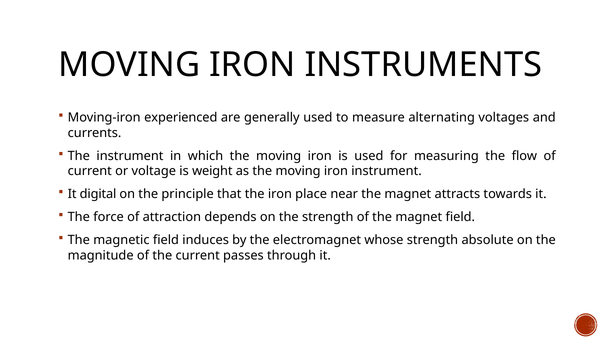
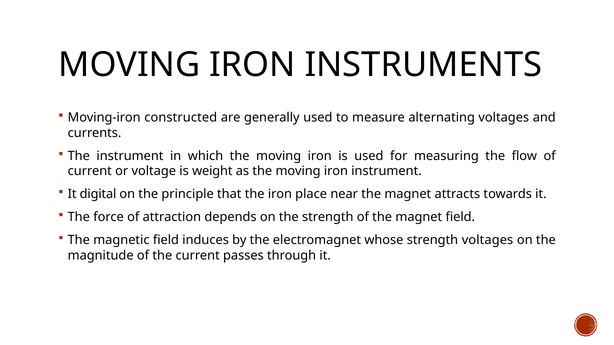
experienced: experienced -> constructed
strength absolute: absolute -> voltages
